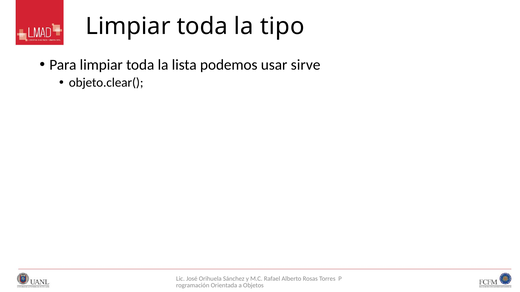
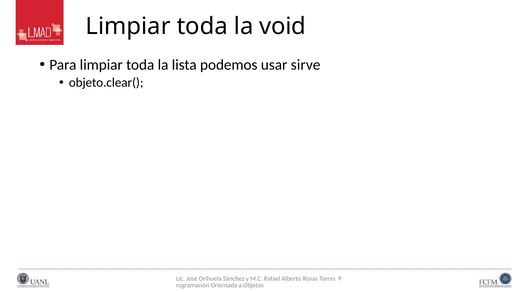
tipo: tipo -> void
